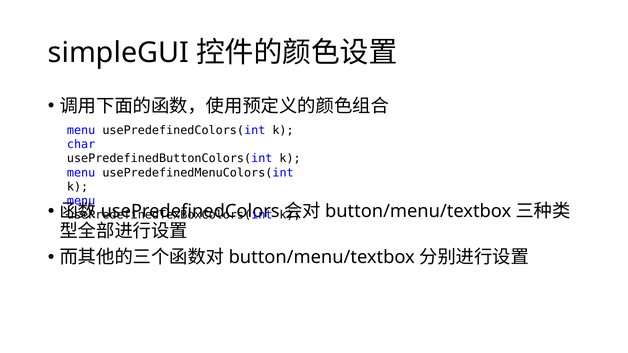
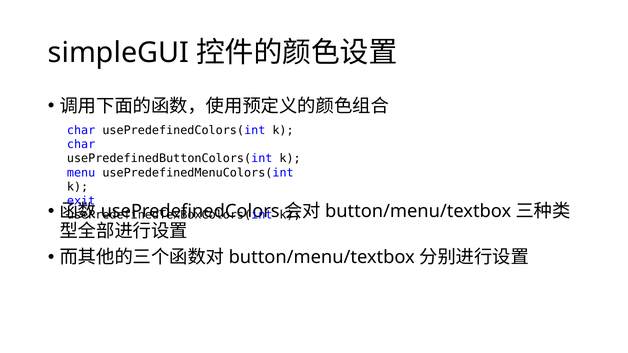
menu at (81, 130): menu -> char
menu at (81, 201): menu -> exit
